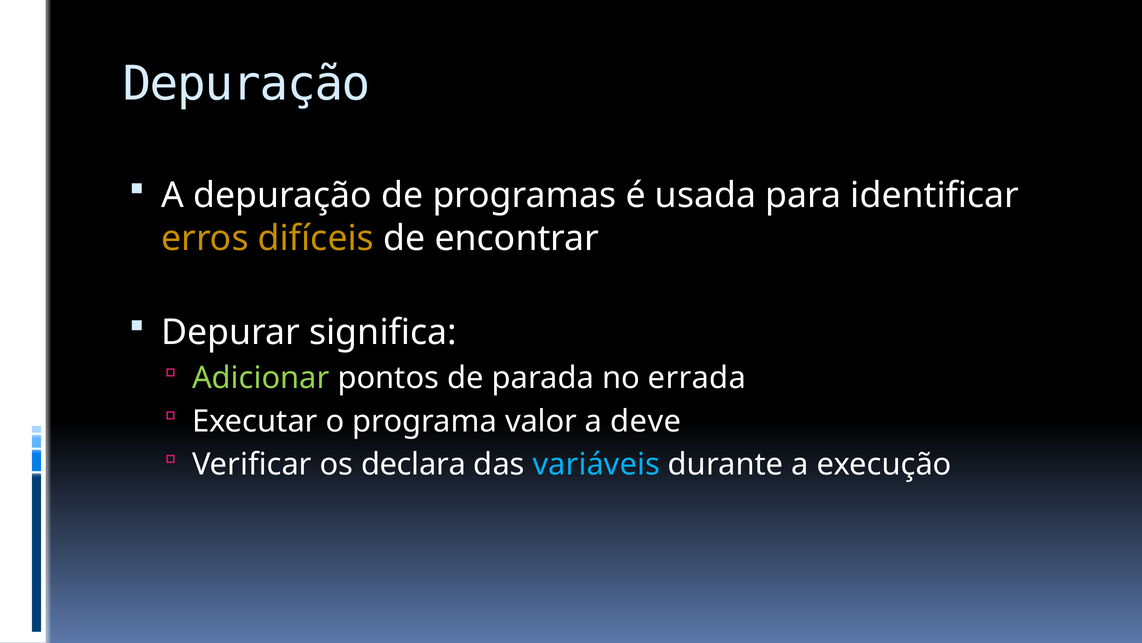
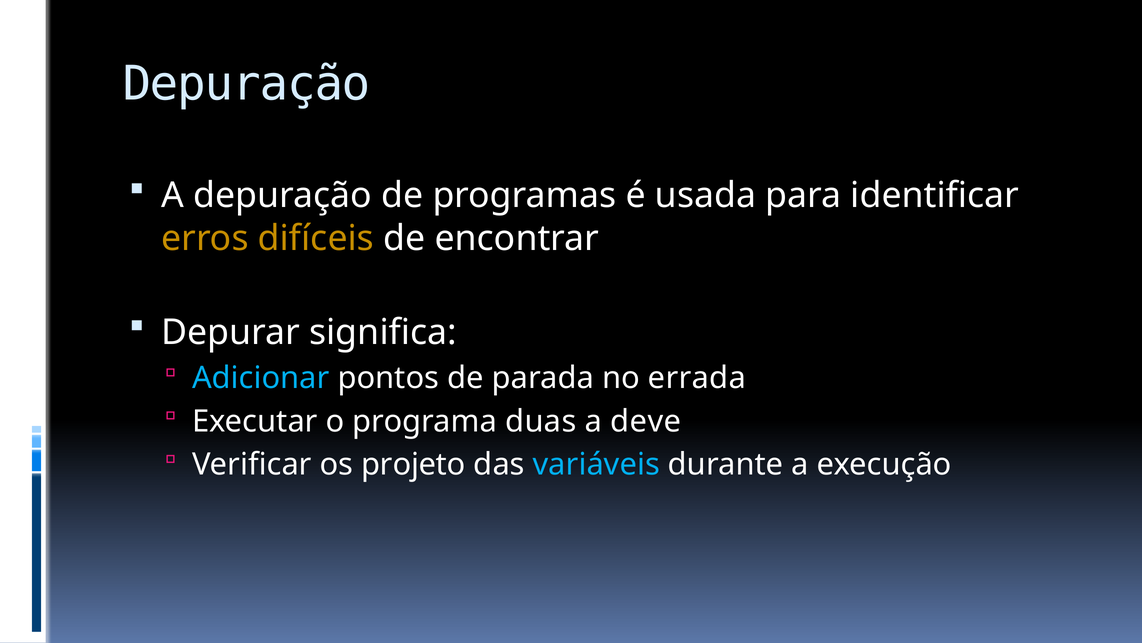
Adicionar colour: light green -> light blue
valor: valor -> duas
declara: declara -> projeto
